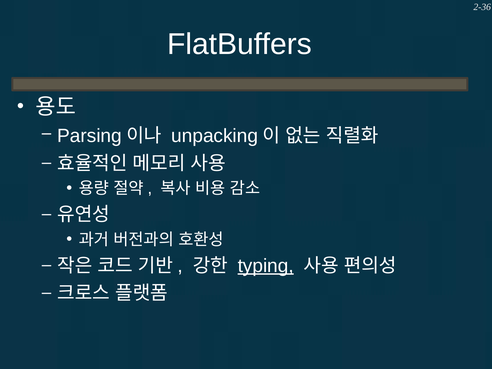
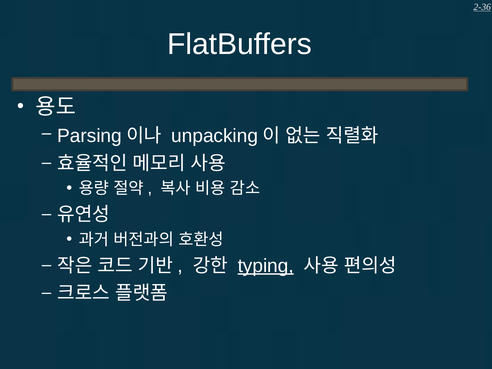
2-36 underline: none -> present
